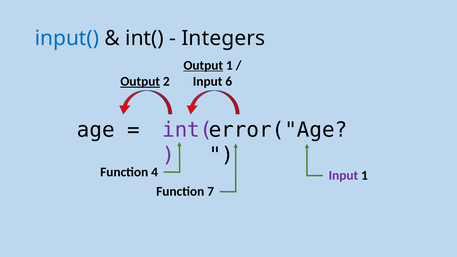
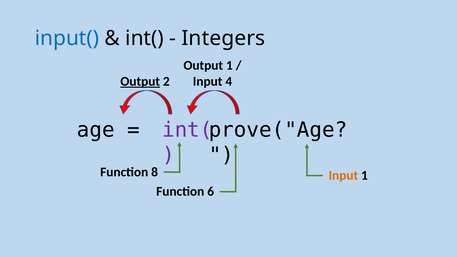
Output at (203, 65) underline: present -> none
6: 6 -> 4
error("Age: error("Age -> prove("Age
4: 4 -> 8
Input at (343, 175) colour: purple -> orange
7: 7 -> 6
